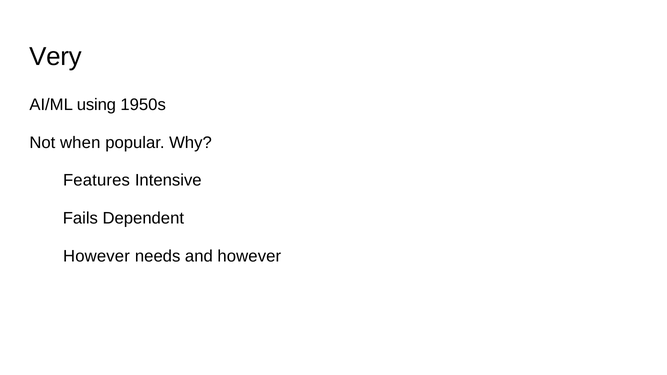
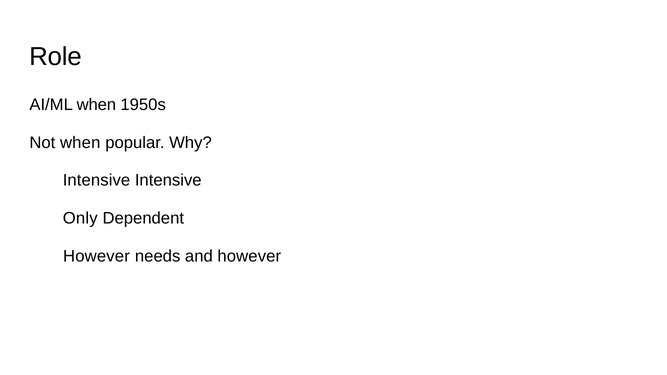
Very: Very -> Role
AI/ML using: using -> when
Features at (96, 181): Features -> Intensive
Fails: Fails -> Only
